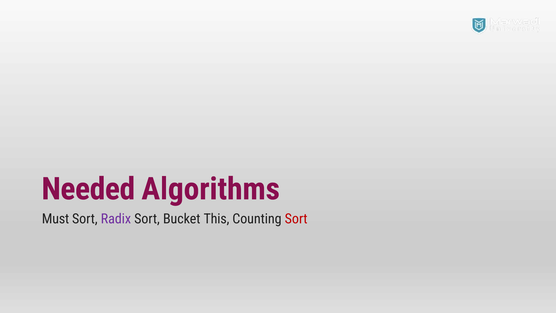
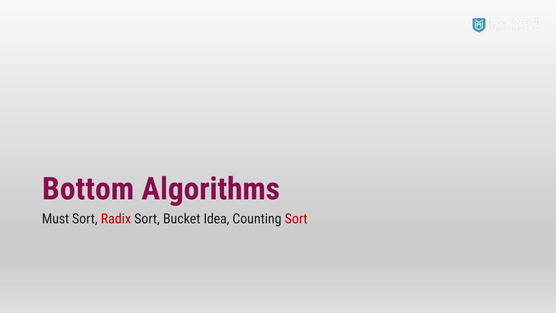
Needed: Needed -> Bottom
Radix colour: purple -> red
This: This -> Idea
